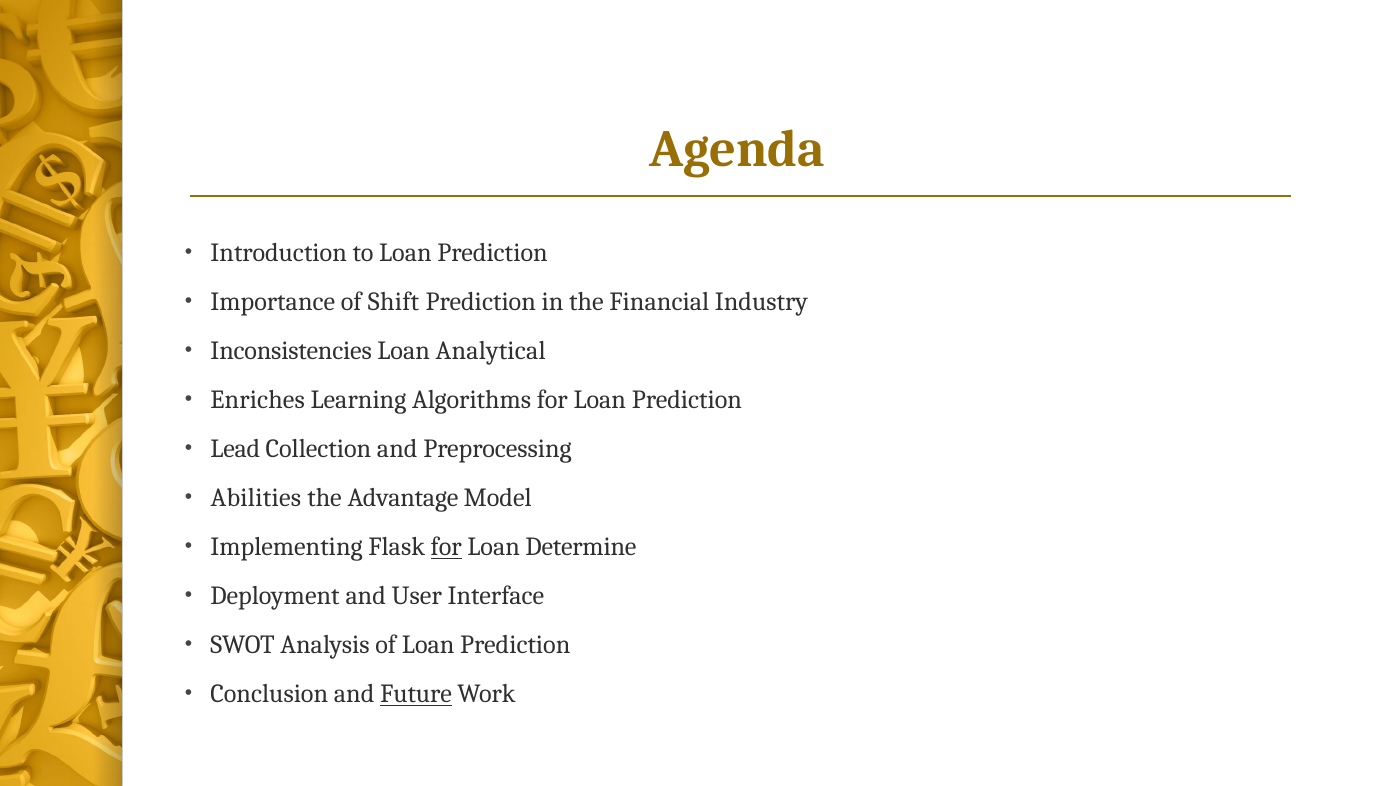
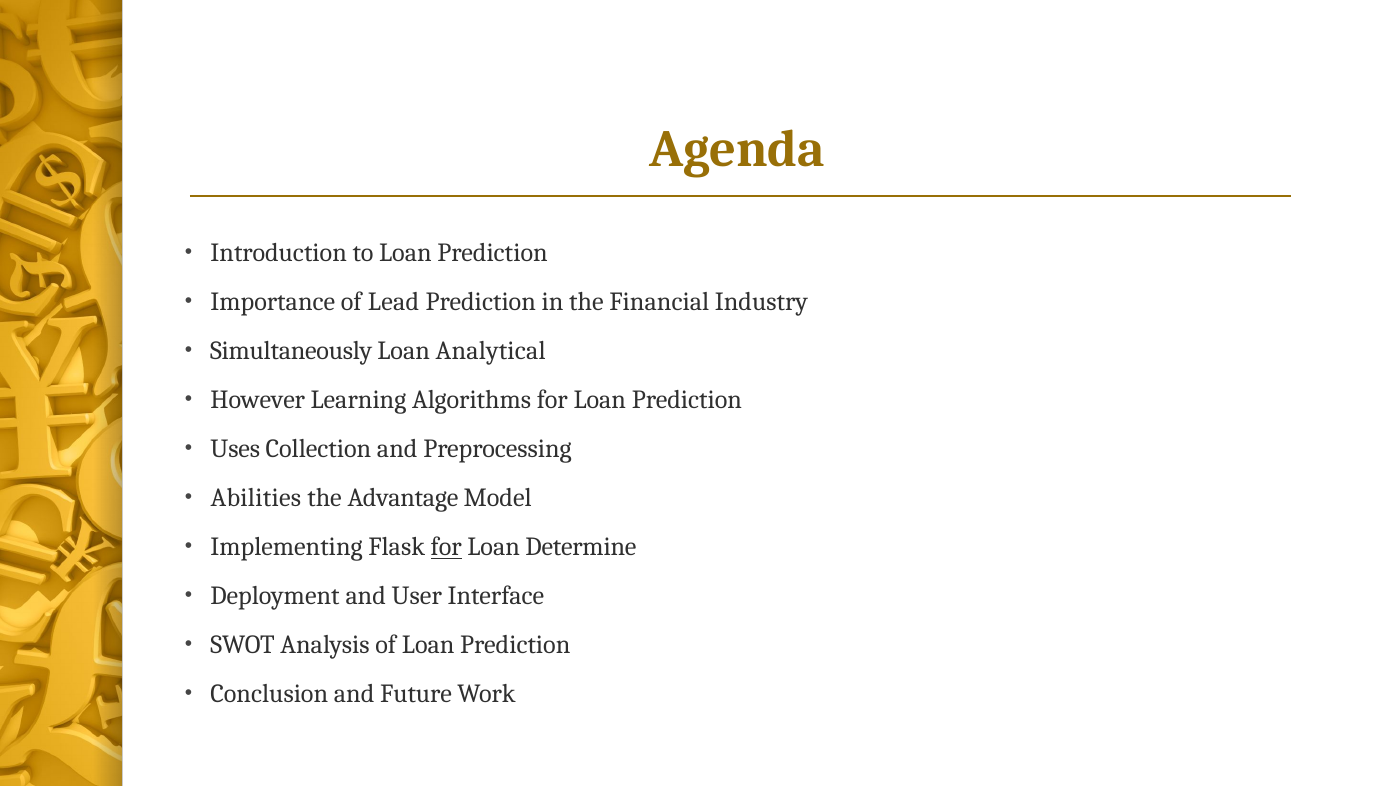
Shift: Shift -> Lead
Inconsistencies: Inconsistencies -> Simultaneously
Enriches: Enriches -> However
Lead: Lead -> Uses
Future underline: present -> none
